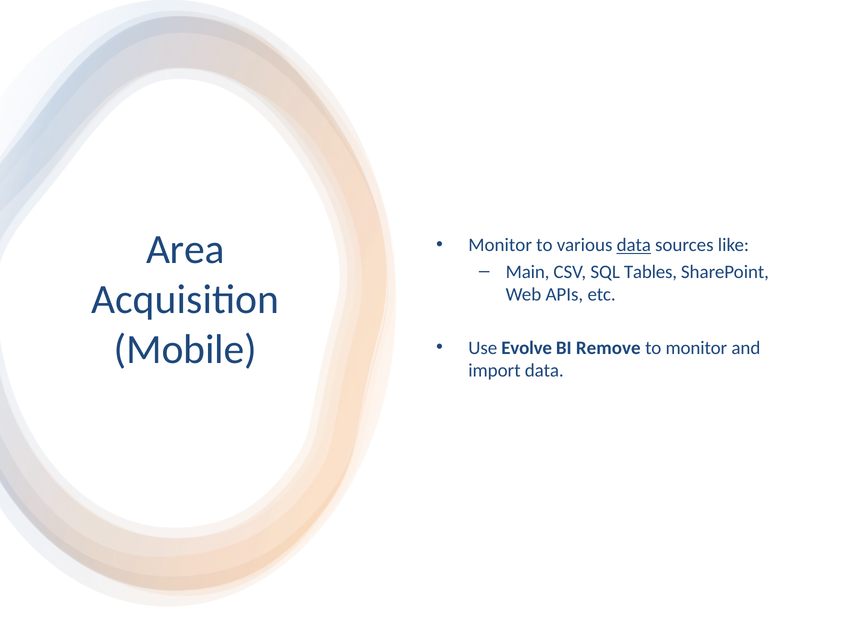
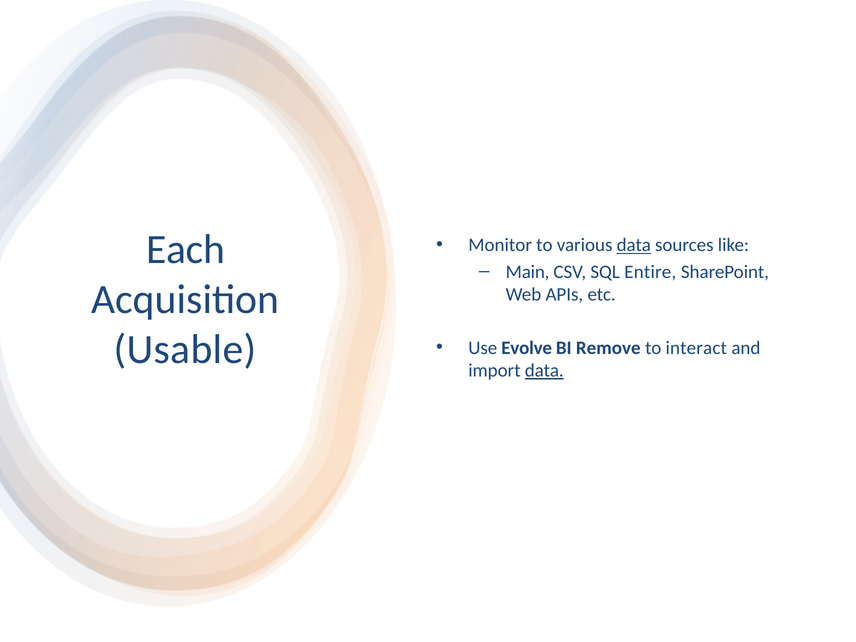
Area: Area -> Each
Tables: Tables -> Entire
Mobile: Mobile -> Usable
to monitor: monitor -> interact
data at (544, 371) underline: none -> present
